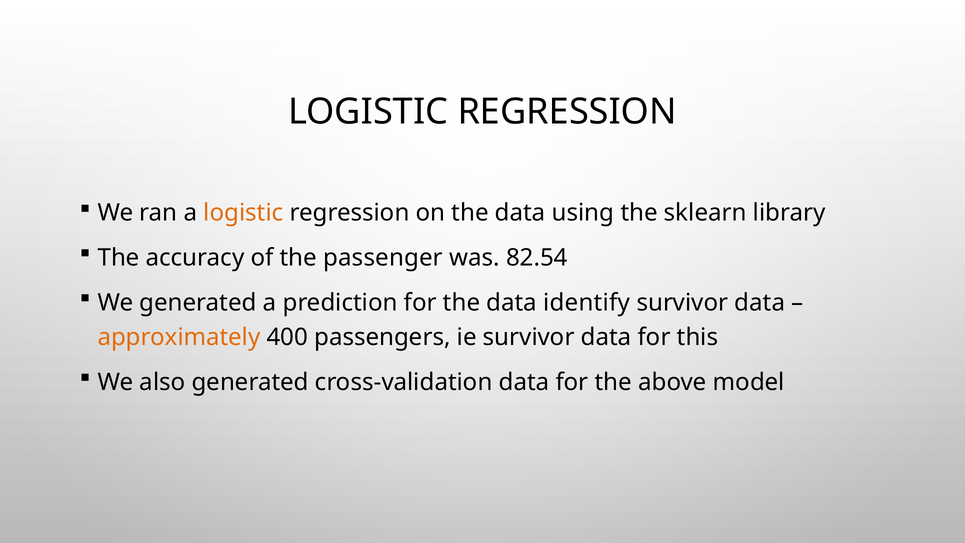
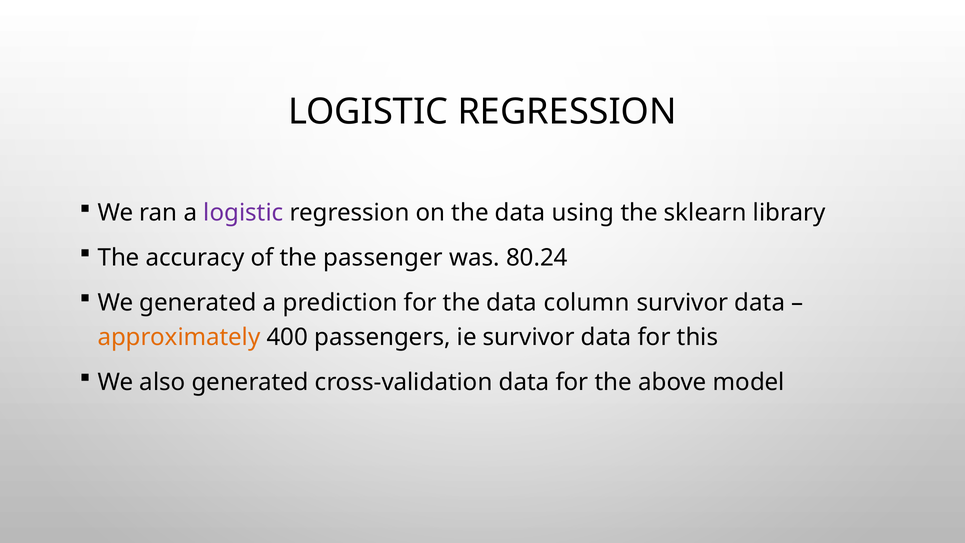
logistic at (243, 213) colour: orange -> purple
82.54: 82.54 -> 80.24
identify: identify -> column
